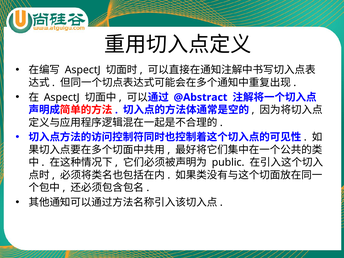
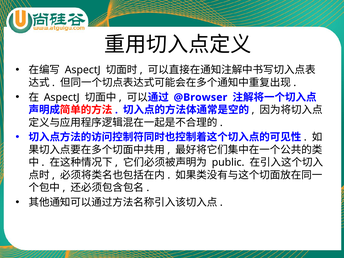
@Abstract: @Abstract -> @Browser
